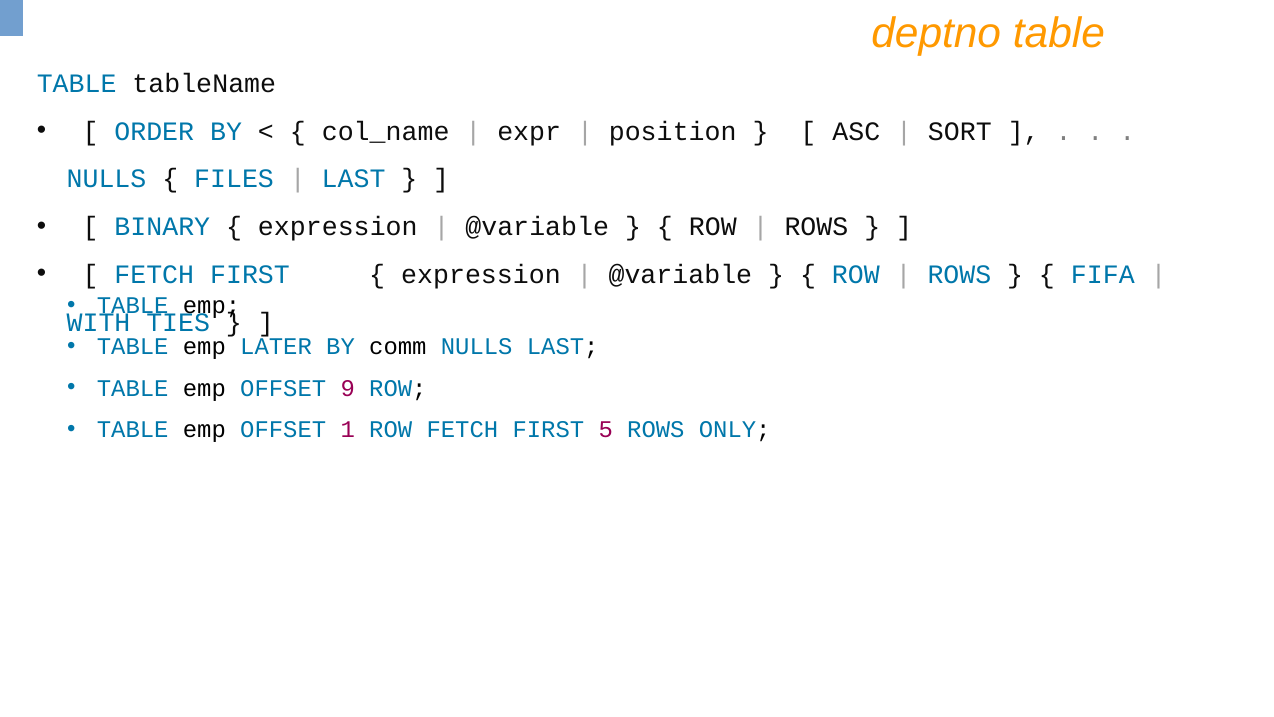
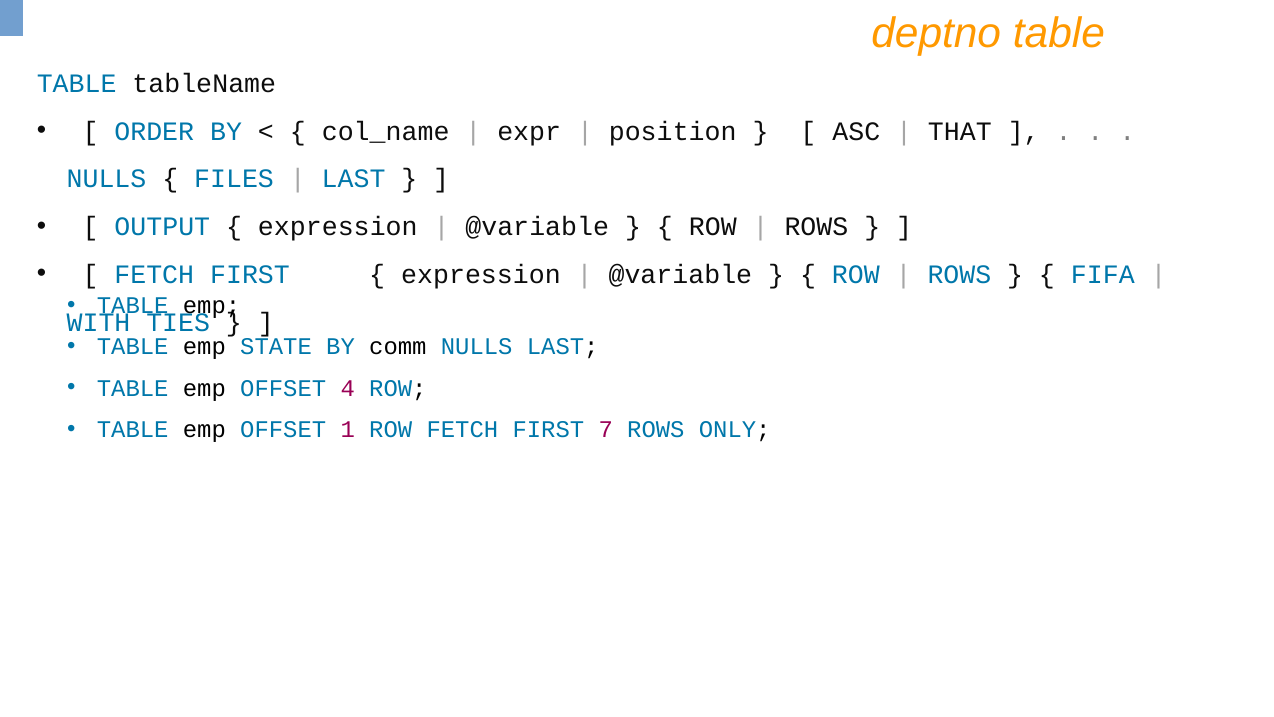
SORT: SORT -> THAT
BINARY: BINARY -> OUTPUT
LATER: LATER -> STATE
9: 9 -> 4
5: 5 -> 7
